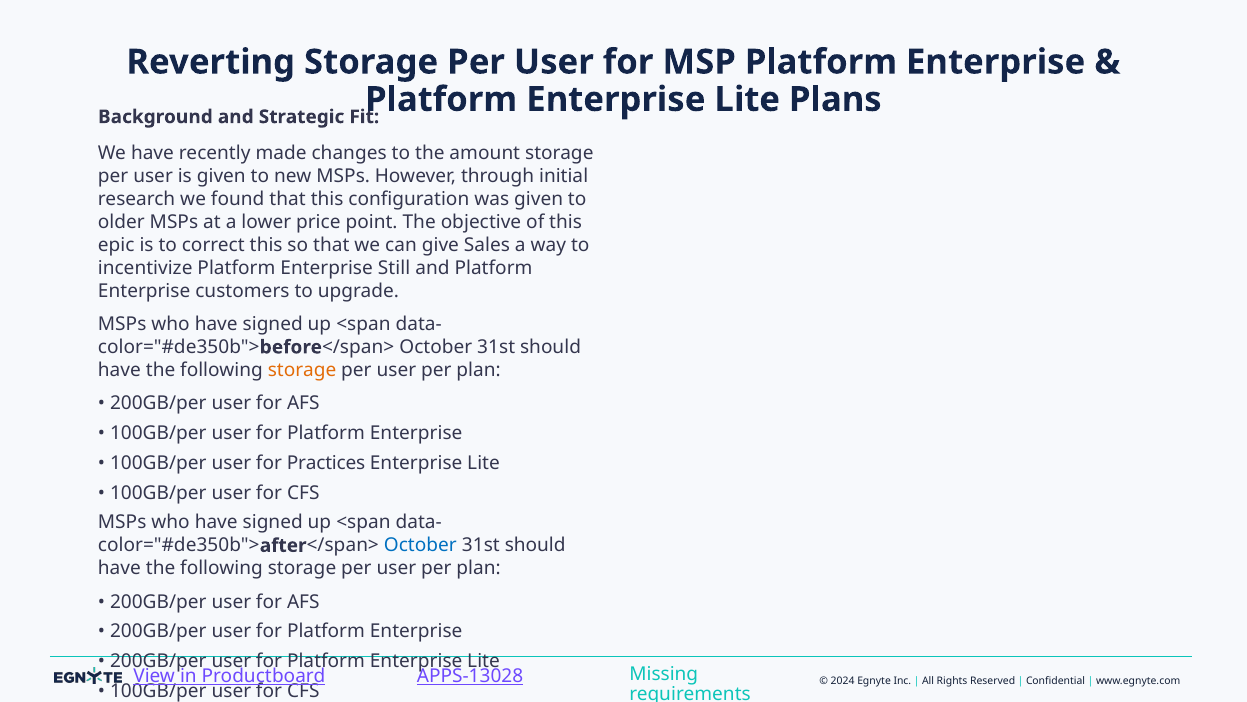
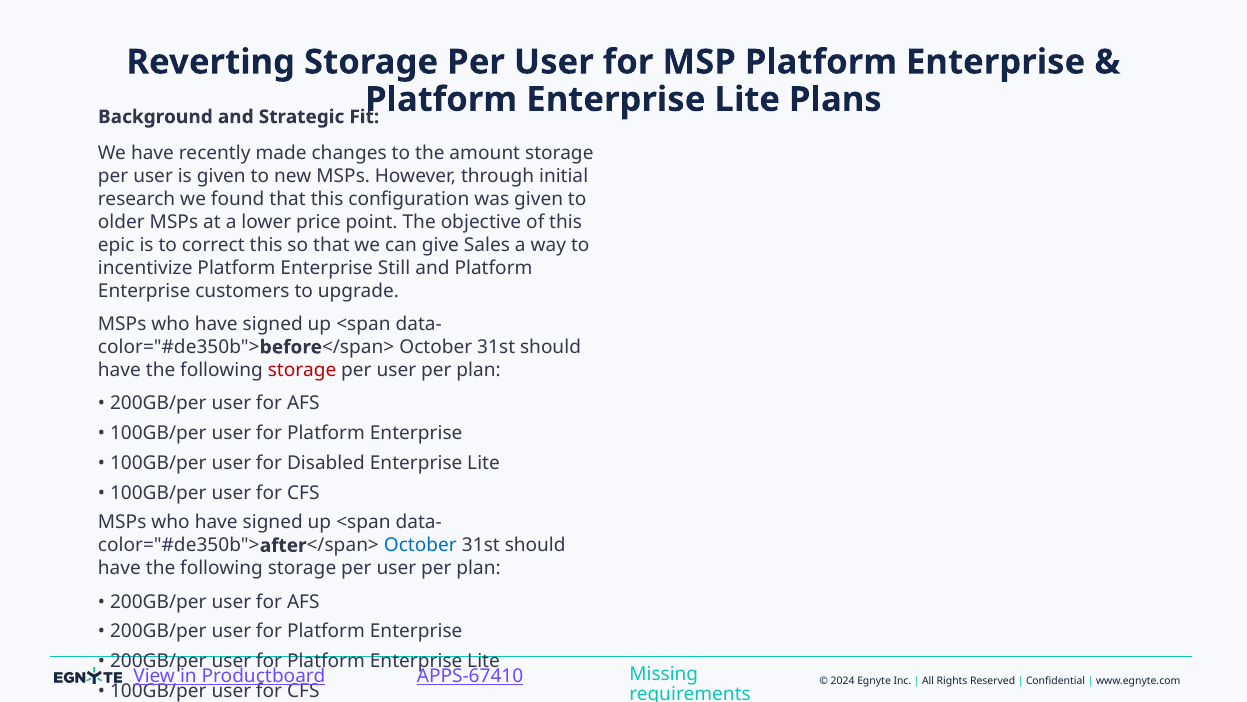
storage at (302, 370) colour: orange -> red
Practices: Practices -> Disabled
APPS-13028: APPS-13028 -> APPS-67410
